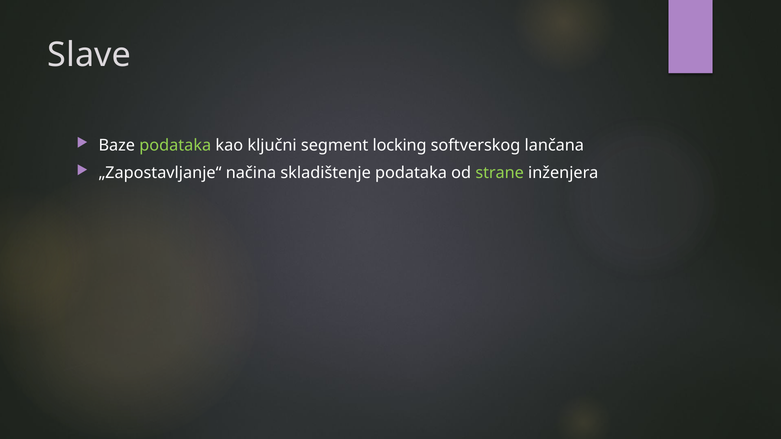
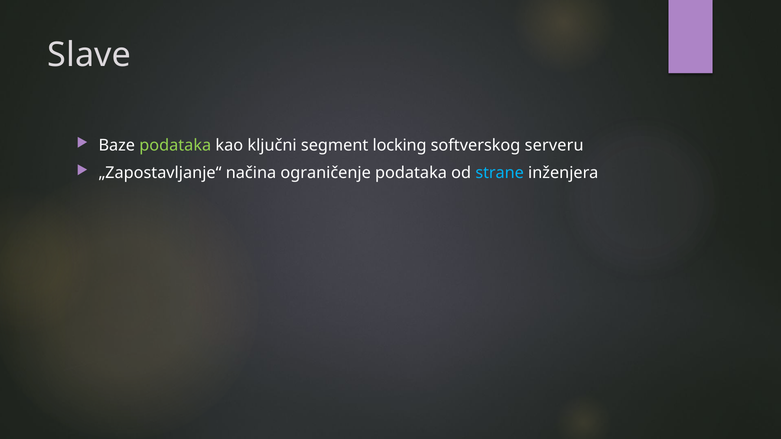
lančana: lančana -> serveru
skladištenje: skladištenje -> ograničenje
strane colour: light green -> light blue
